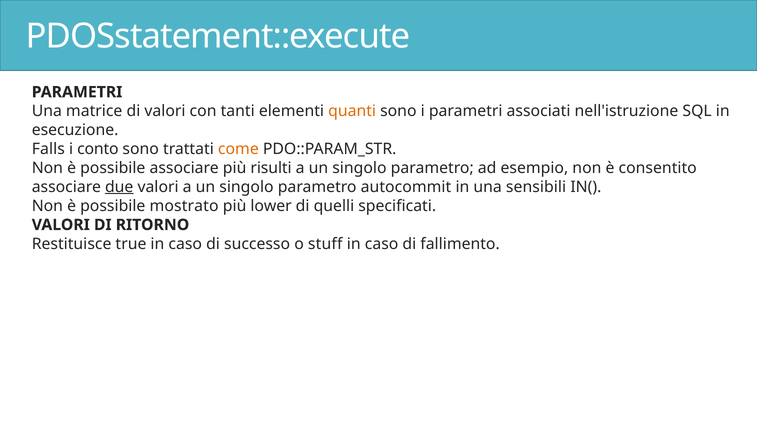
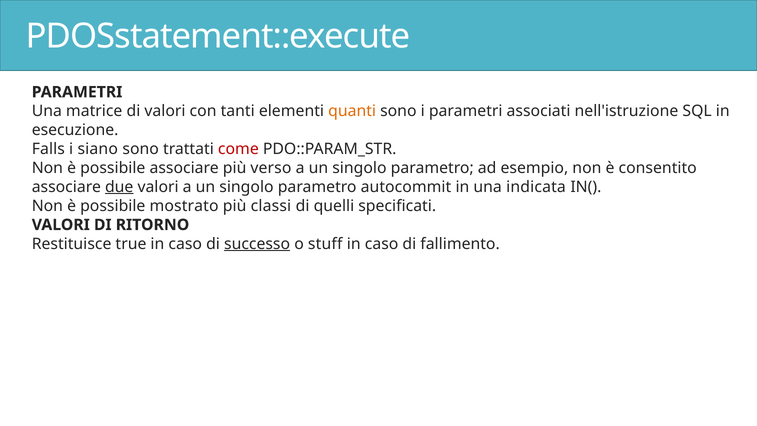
conto: conto -> siano
come colour: orange -> red
risulti: risulti -> verso
sensibili: sensibili -> indicata
lower: lower -> classi
successo underline: none -> present
